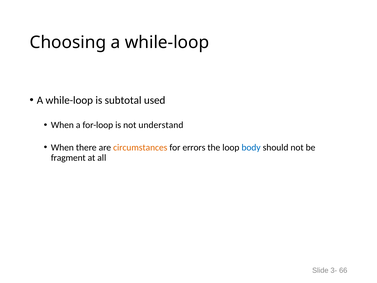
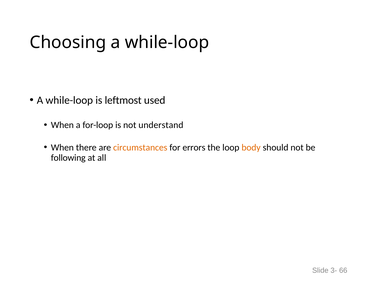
subtotal: subtotal -> leftmost
body colour: blue -> orange
fragment: fragment -> following
